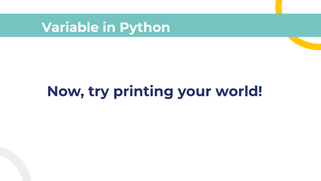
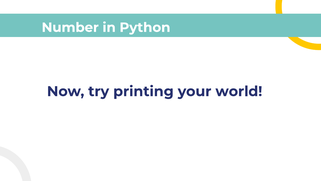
Variable: Variable -> Number
